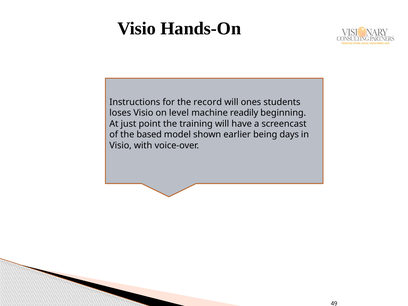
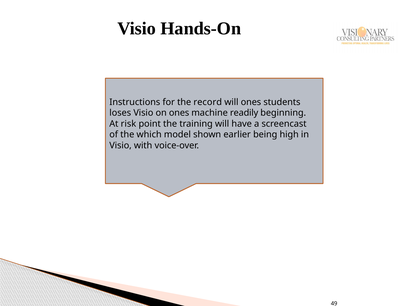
on level: level -> ones
just: just -> risk
based: based -> which
days: days -> high
